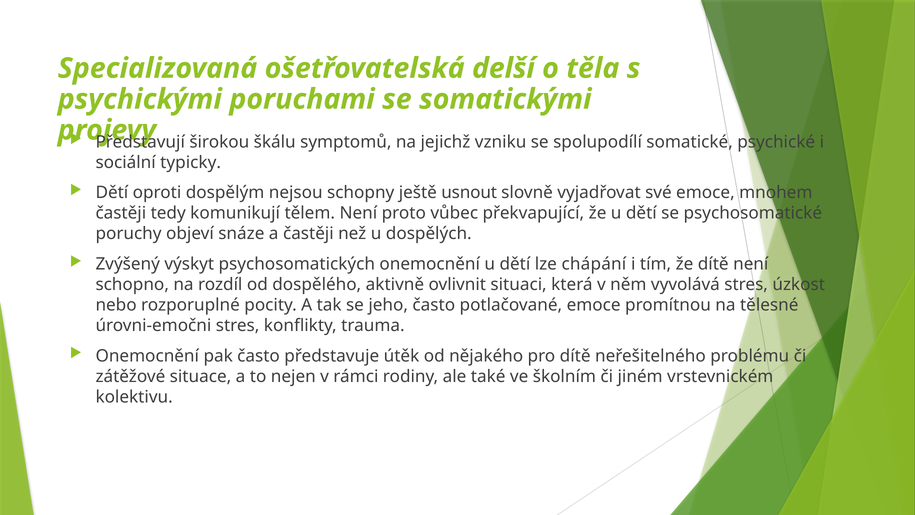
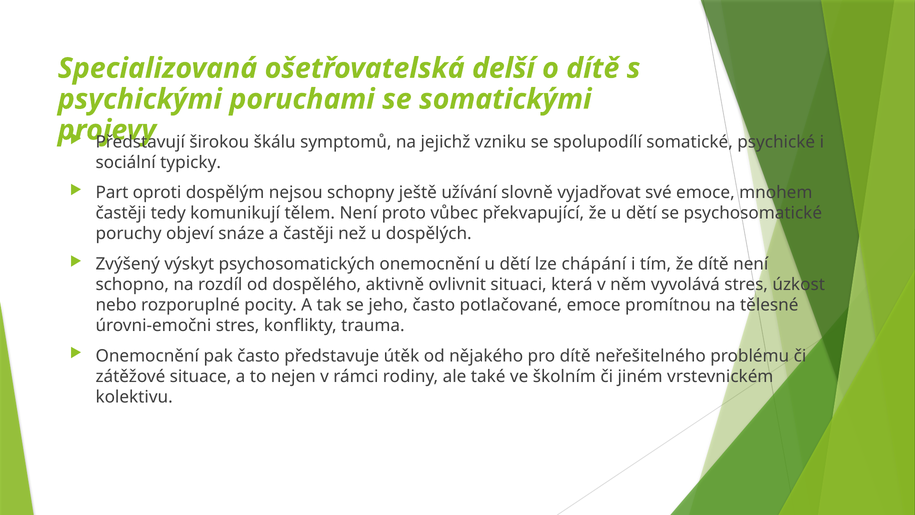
o těla: těla -> dítě
Dětí at (112, 193): Dětí -> Part
usnout: usnout -> užívání
